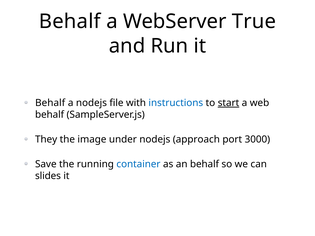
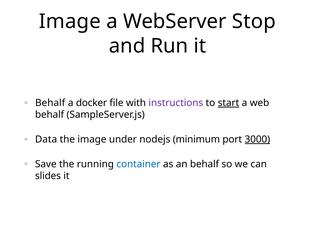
Behalf at (70, 22): Behalf -> Image
True: True -> Stop
a nodejs: nodejs -> docker
instructions colour: blue -> purple
They: They -> Data
approach: approach -> minimum
3000 underline: none -> present
